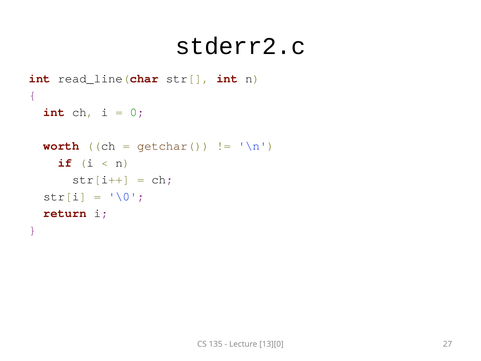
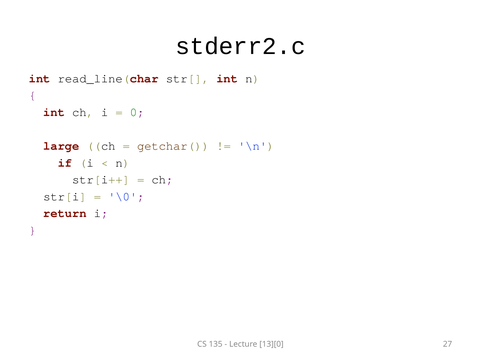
worth: worth -> large
